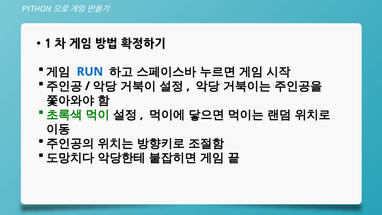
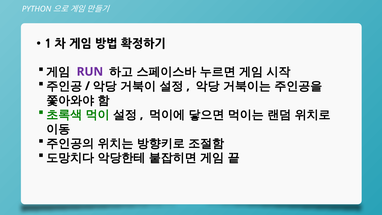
RUN colour: blue -> purple
